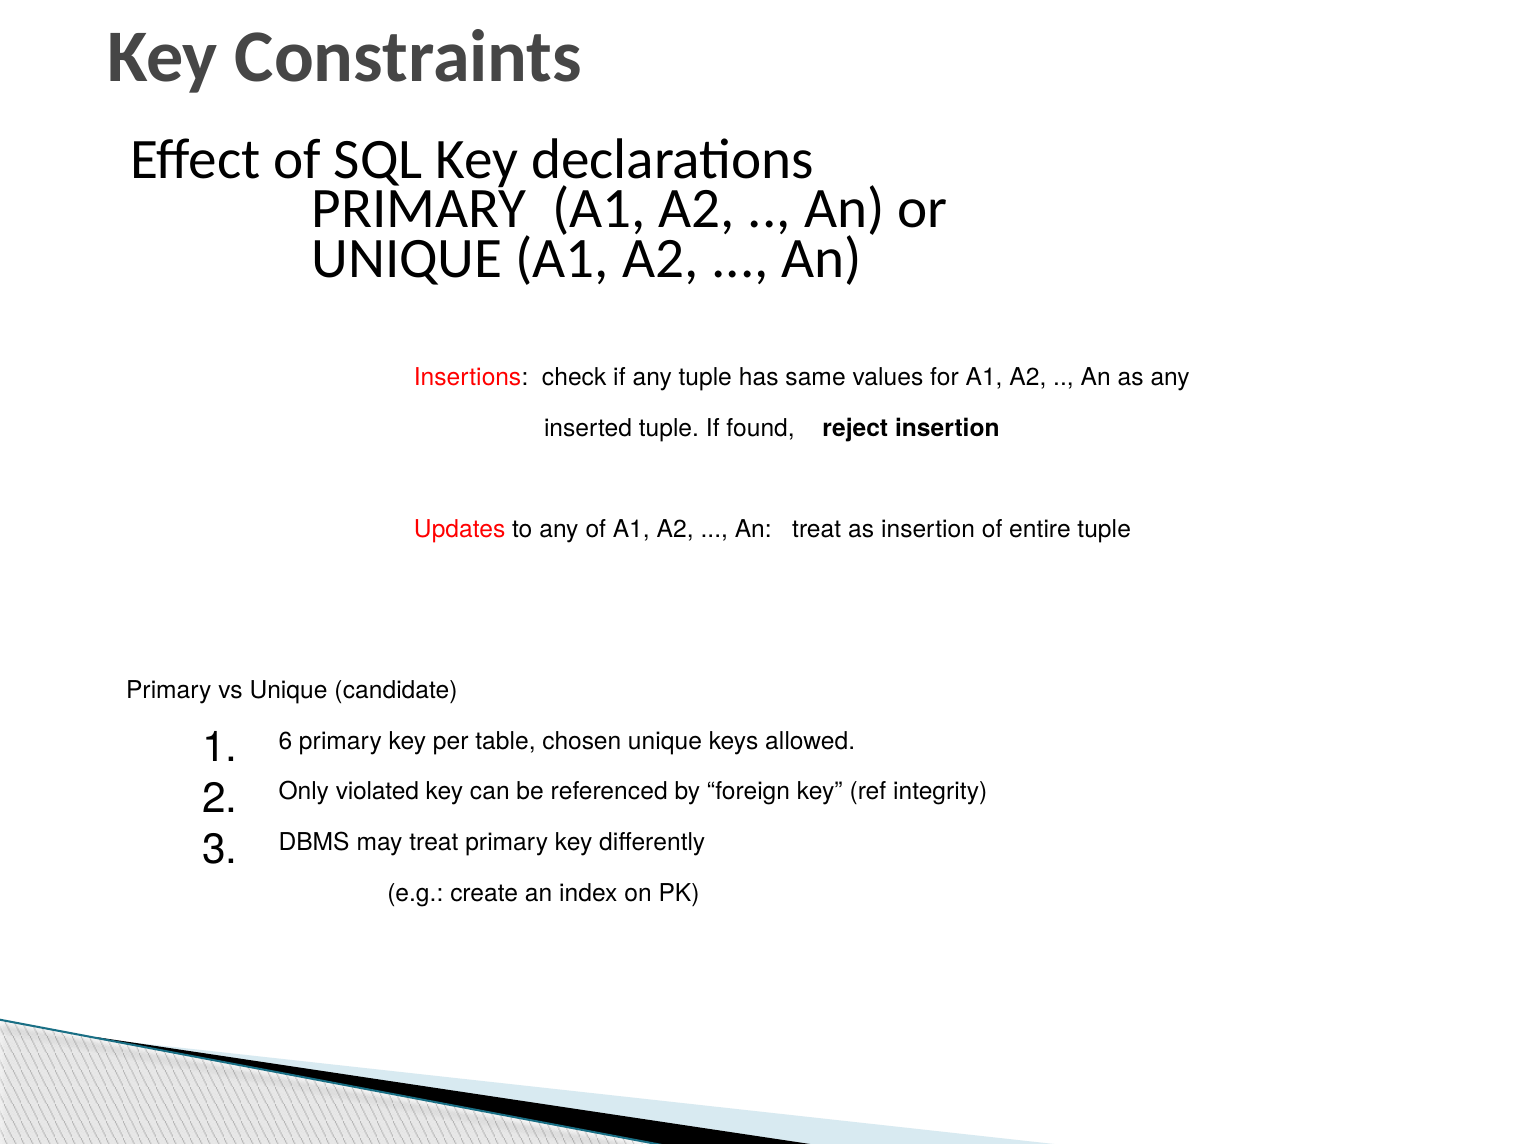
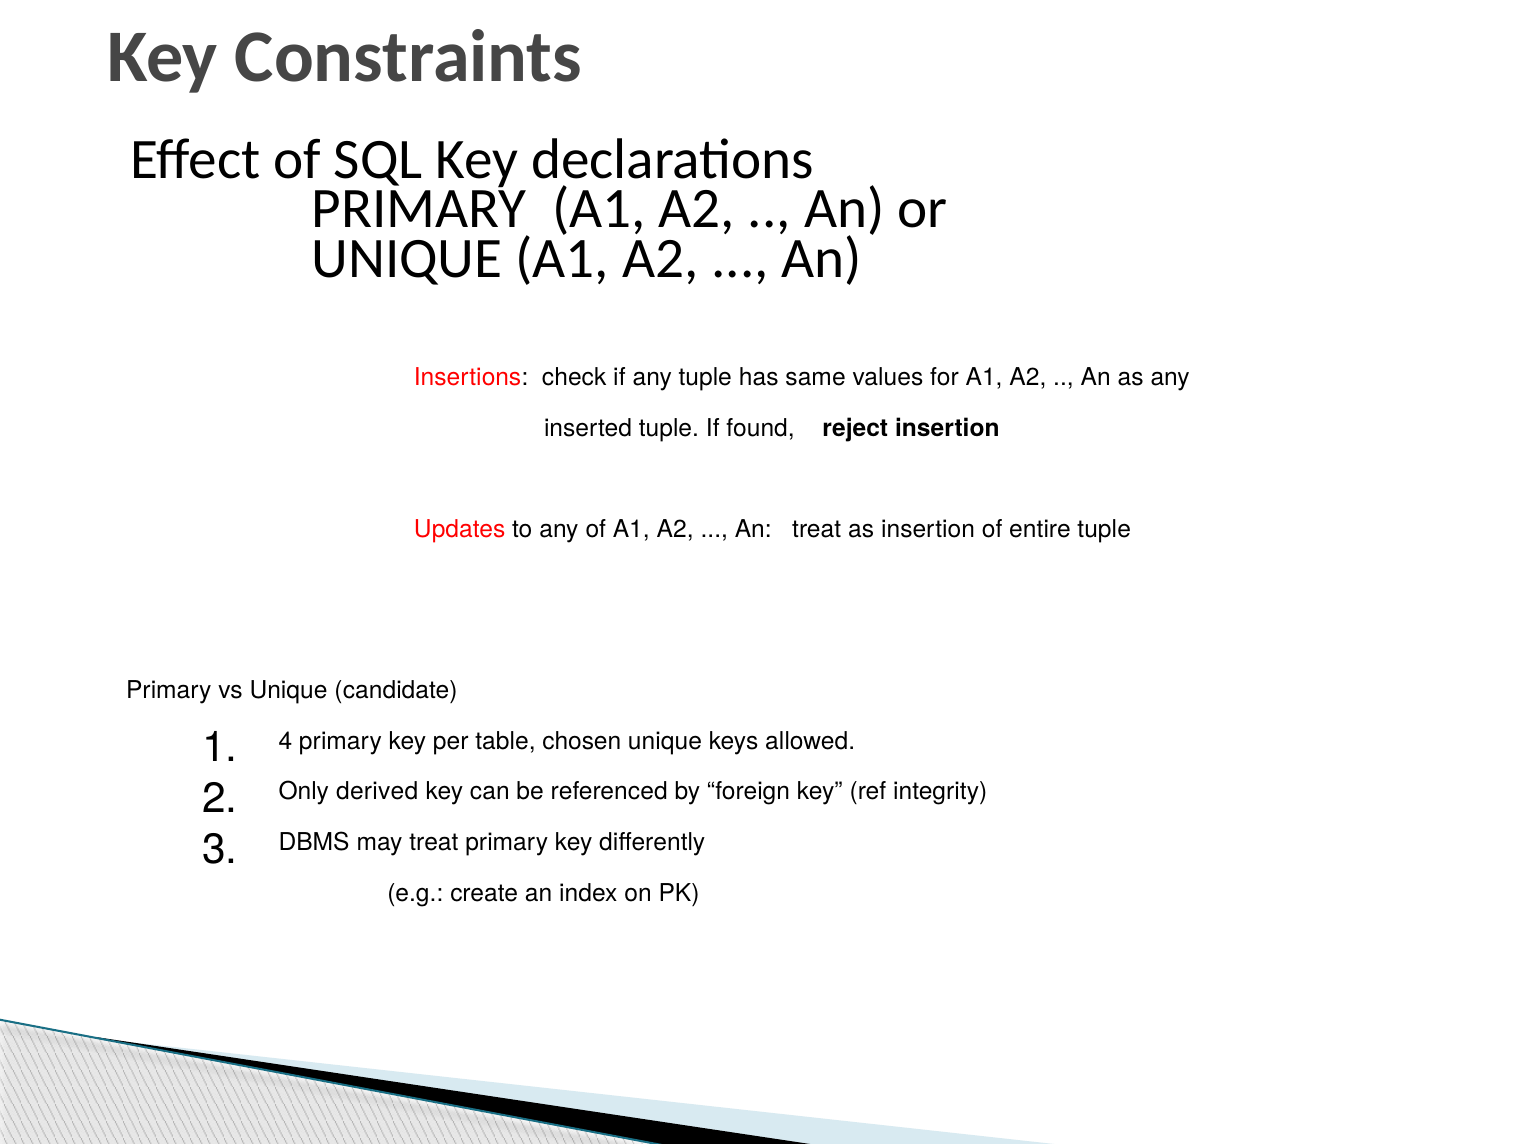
6: 6 -> 4
violated: violated -> derived
